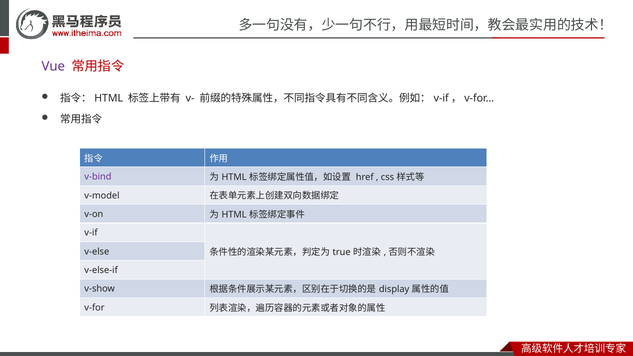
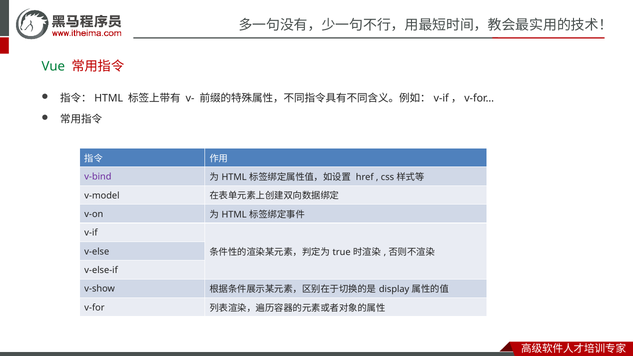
Vue colour: purple -> green
